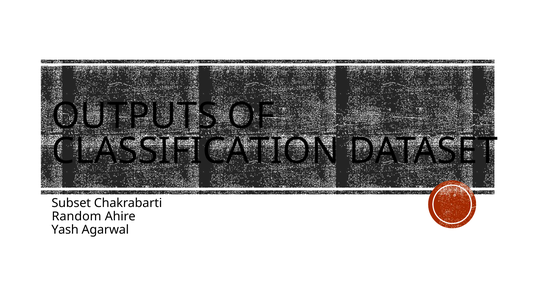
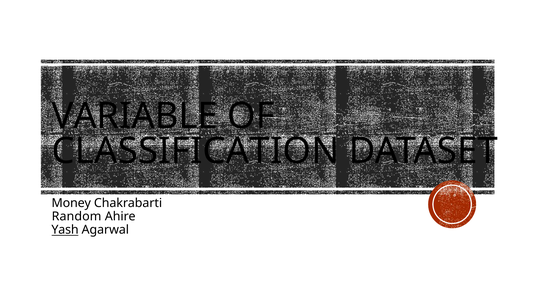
OUTPUTS: OUTPUTS -> VARIABLE
Subset: Subset -> Money
Yash underline: none -> present
